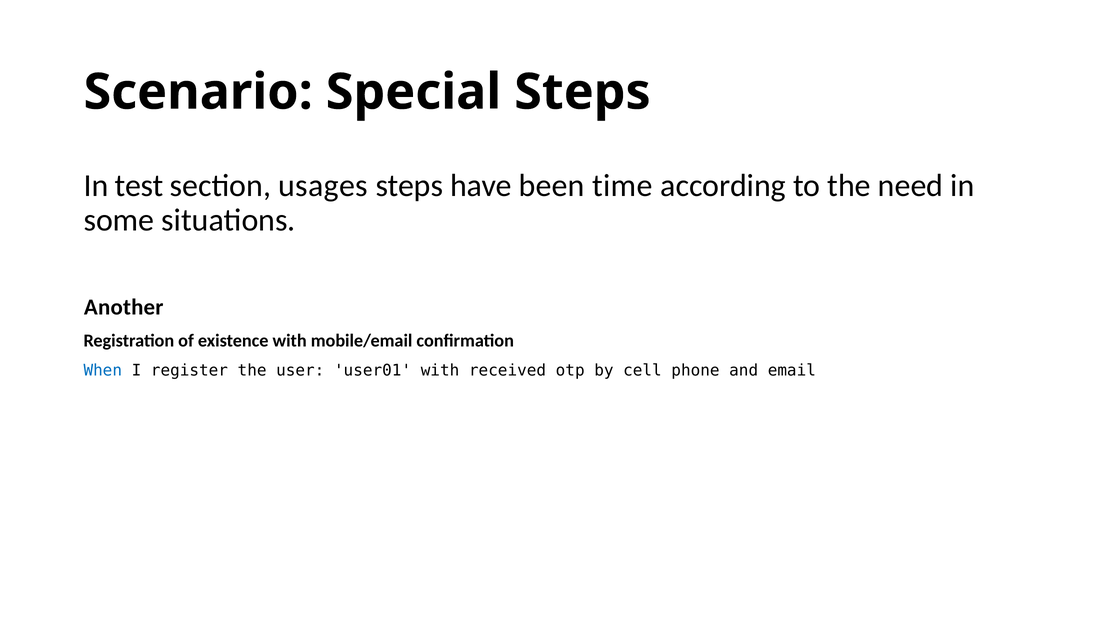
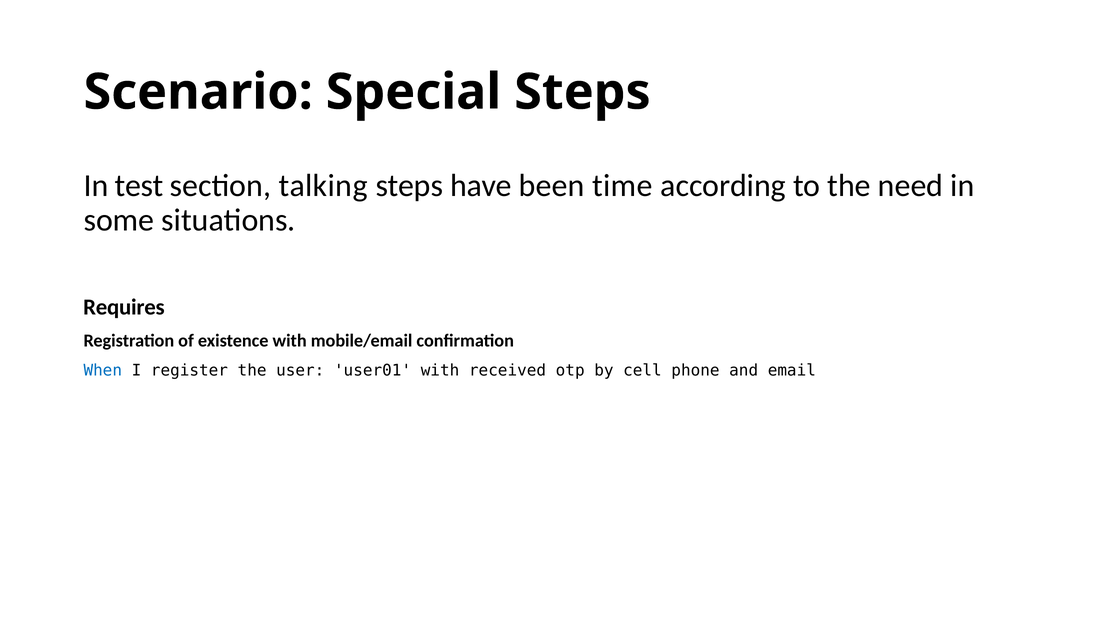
usages: usages -> talking
Another: Another -> Requires
